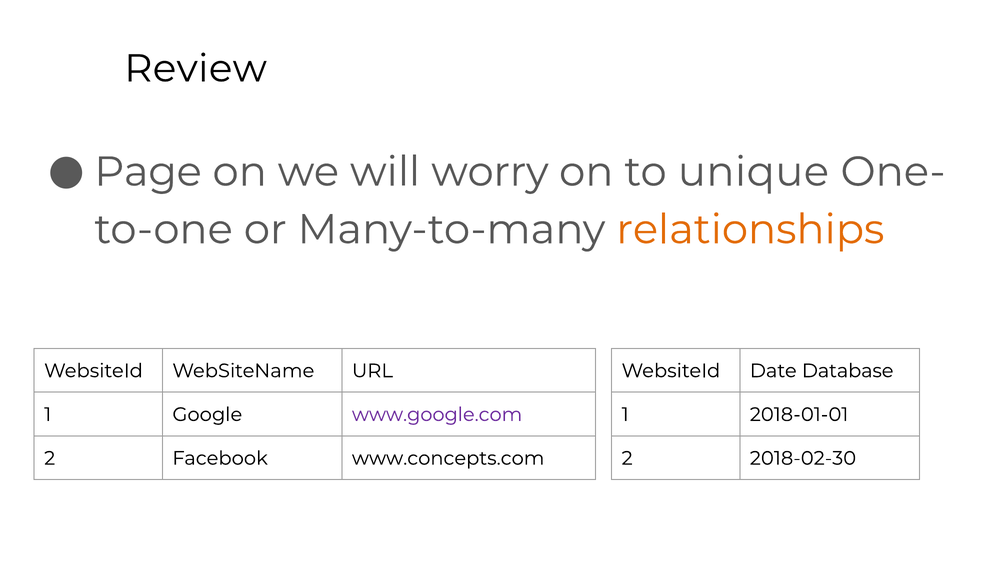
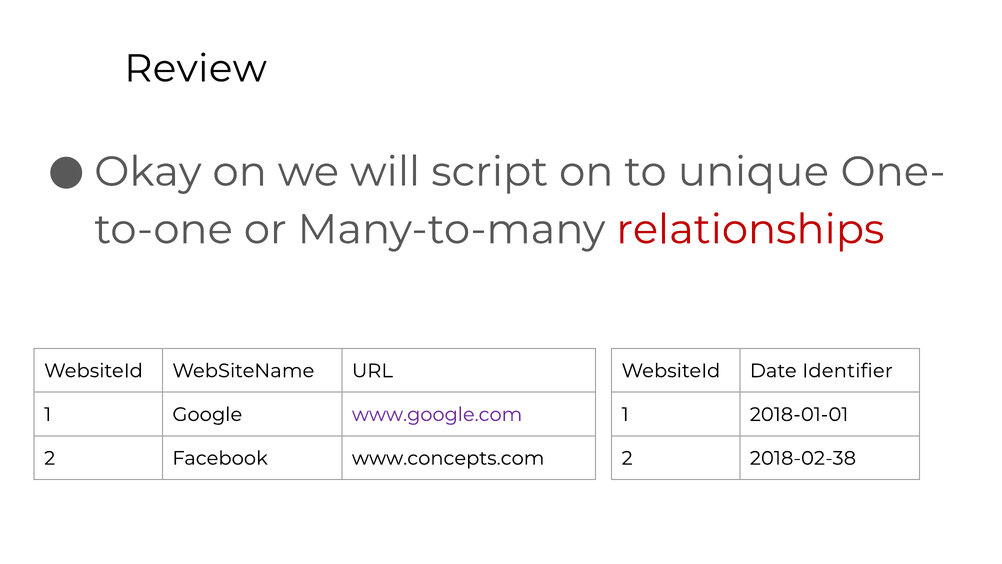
Page: Page -> Okay
worry: worry -> script
relationships colour: orange -> red
Database: Database -> Identifier
2018-02-30: 2018-02-30 -> 2018-02-38
